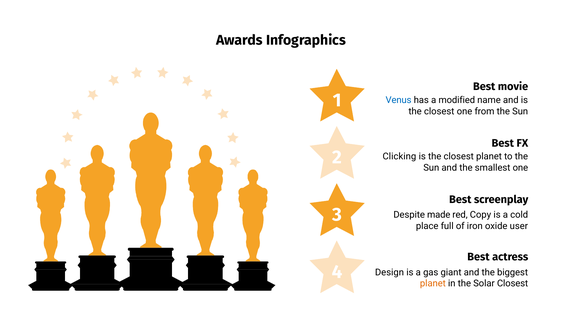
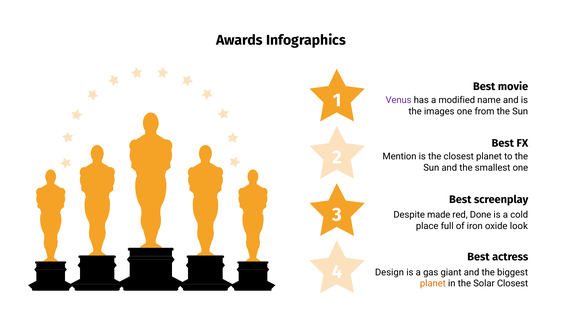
Venus colour: blue -> purple
closest at (439, 111): closest -> images
Clicking: Clicking -> Mention
Copy: Copy -> Done
user: user -> look
